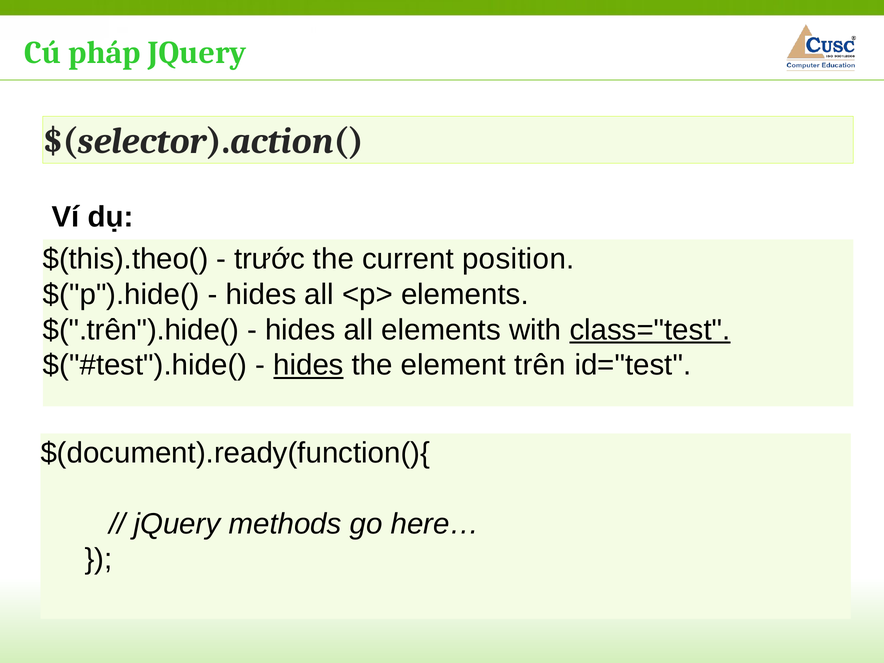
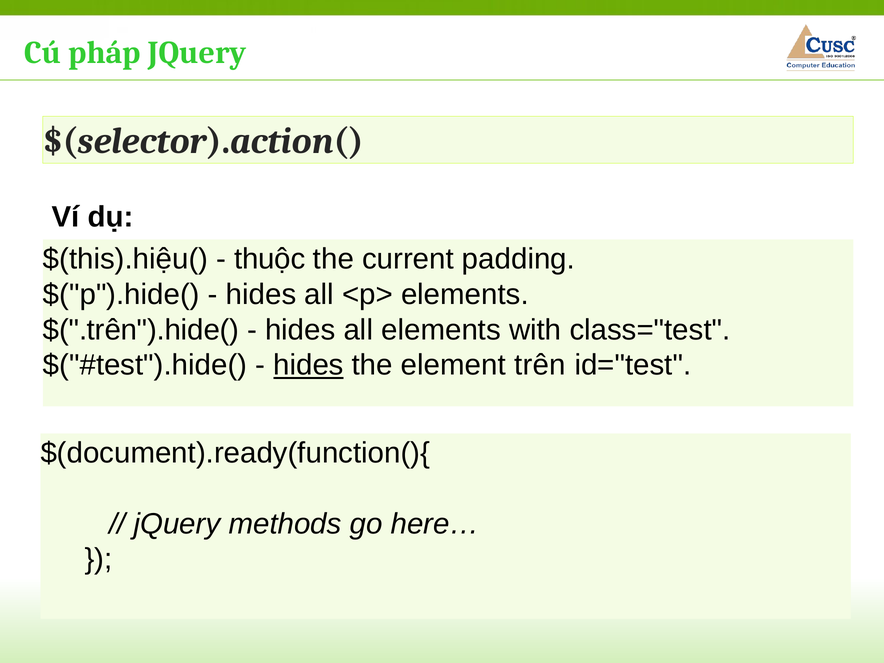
$(this).theo(: $(this).theo( -> $(this).hiệu(
trước: trước -> thuộc
position: position -> padding
class="test underline: present -> none
